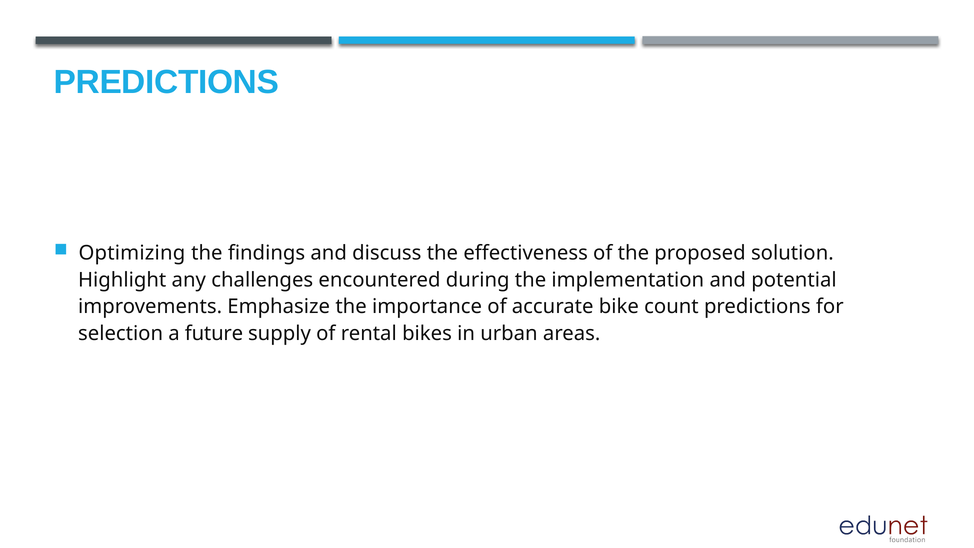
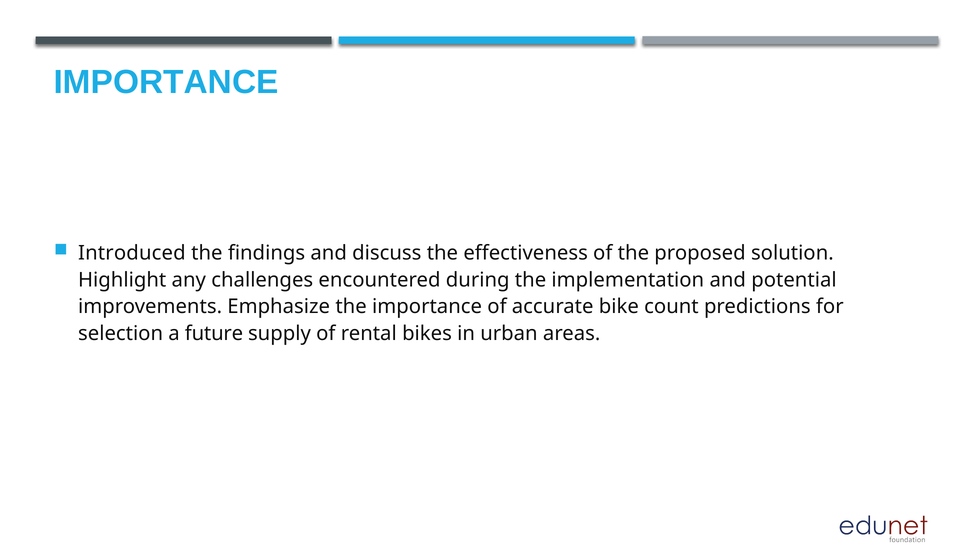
PREDICTIONS at (166, 82): PREDICTIONS -> IMPORTANCE
Optimizing: Optimizing -> Introduced
